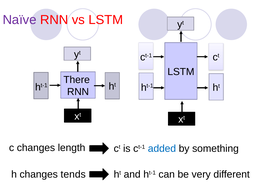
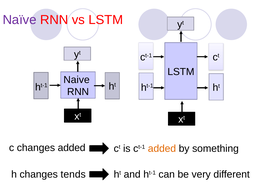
There: There -> Naive
changes length: length -> added
added at (162, 149) colour: blue -> orange
